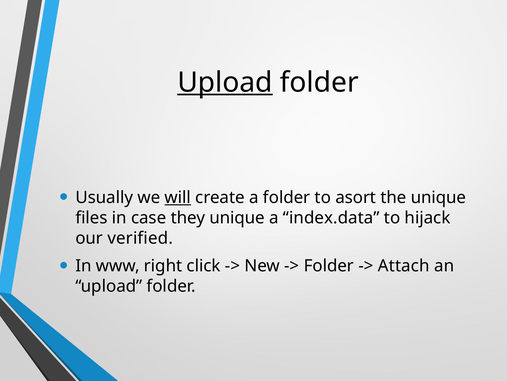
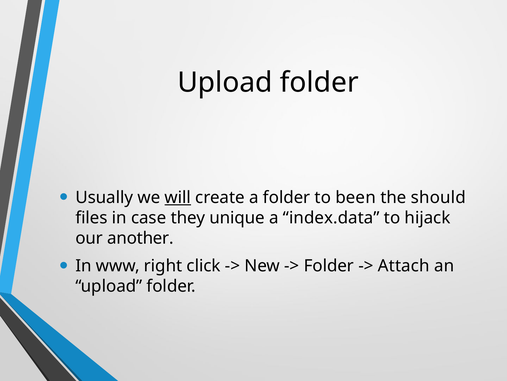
Upload at (225, 82) underline: present -> none
asort: asort -> been
the unique: unique -> should
verified: verified -> another
